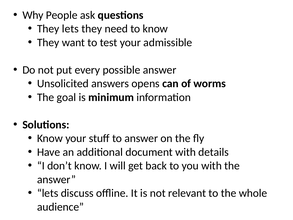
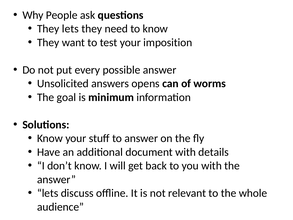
admissible: admissible -> imposition
